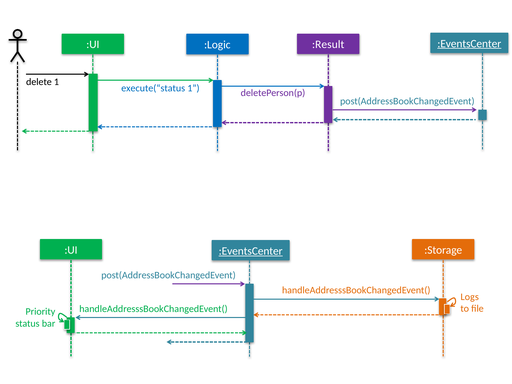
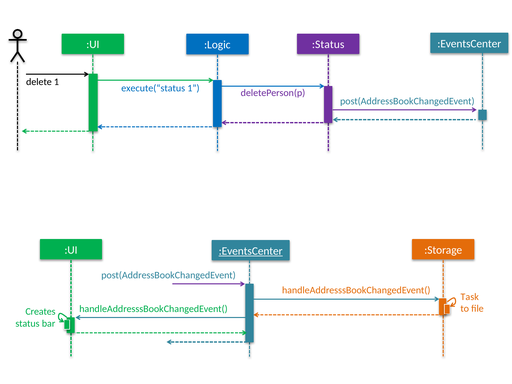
:EventsCenter at (469, 44) underline: present -> none
:Result: :Result -> :Status
Logs: Logs -> Task
Priority: Priority -> Creates
